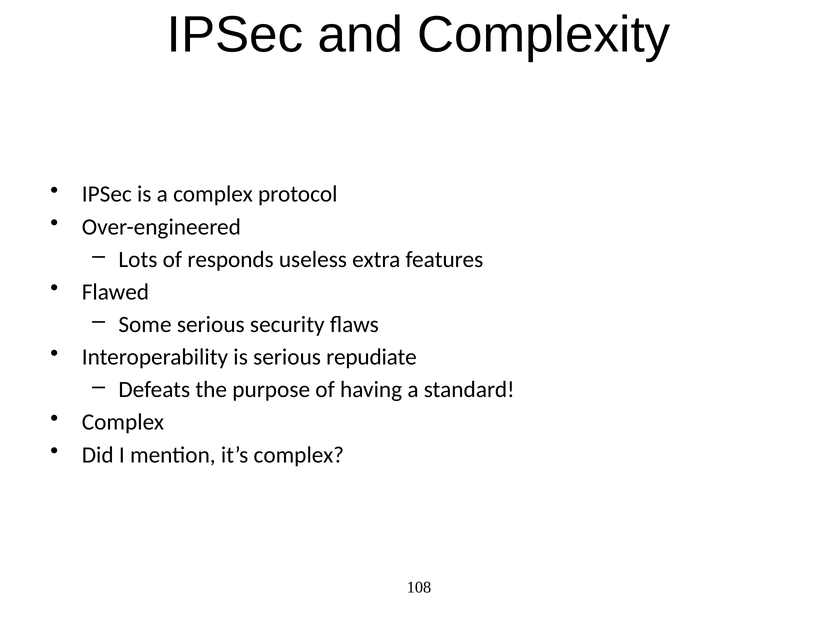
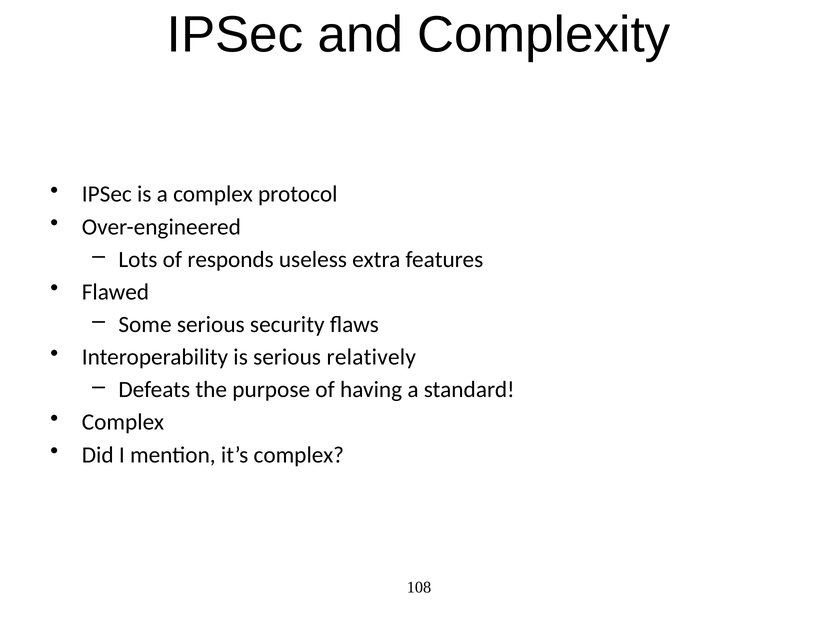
repudiate: repudiate -> relatively
